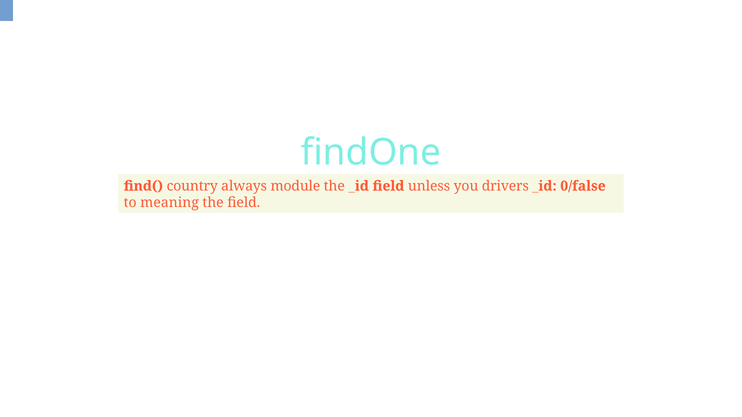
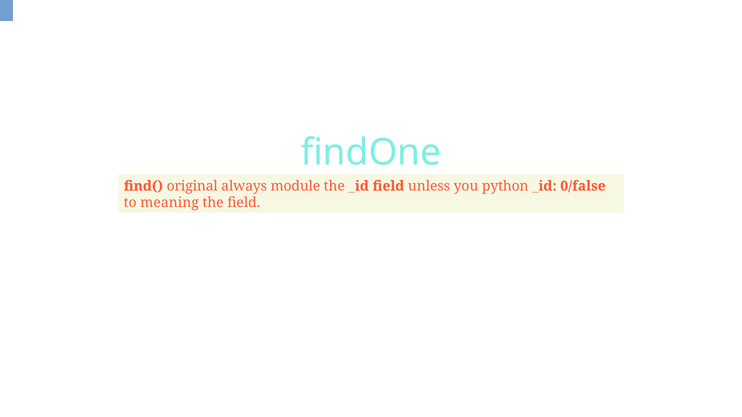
country: country -> original
drivers: drivers -> python
